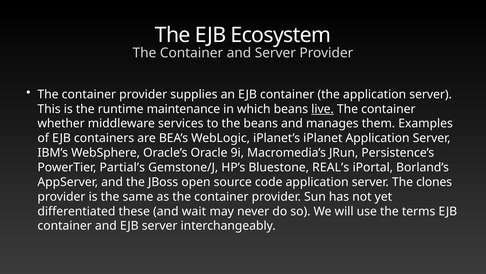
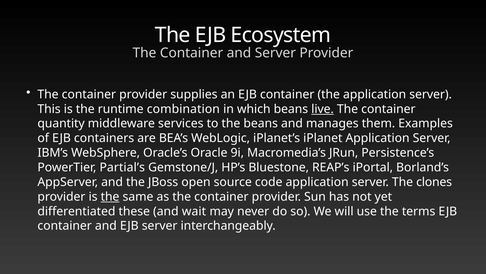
maintenance: maintenance -> combination
whether: whether -> quantity
REAL’s: REAL’s -> REAP’s
the at (110, 196) underline: none -> present
